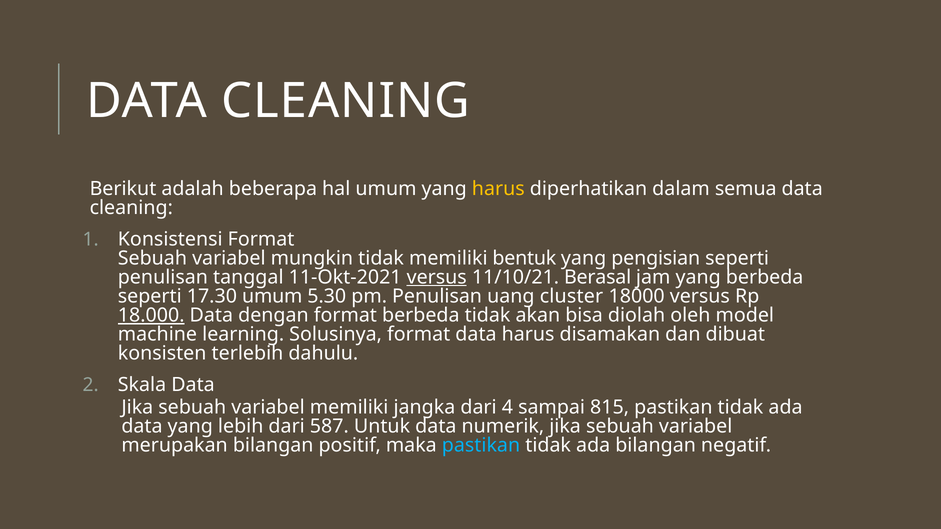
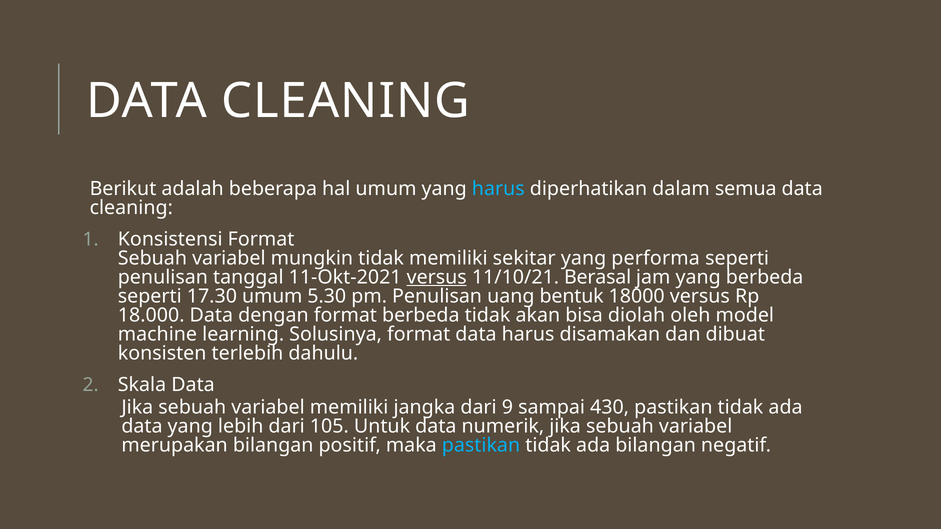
harus at (498, 189) colour: yellow -> light blue
bentuk: bentuk -> sekitar
pengisian: pengisian -> performa
cluster: cluster -> bentuk
18.000 underline: present -> none
4: 4 -> 9
815: 815 -> 430
587: 587 -> 105
